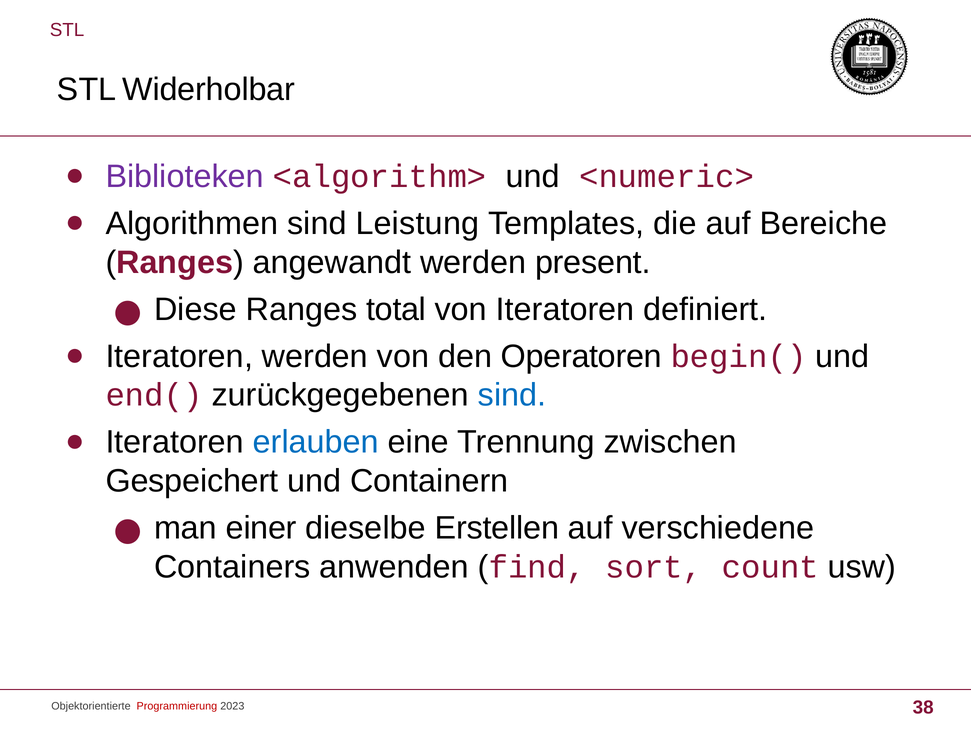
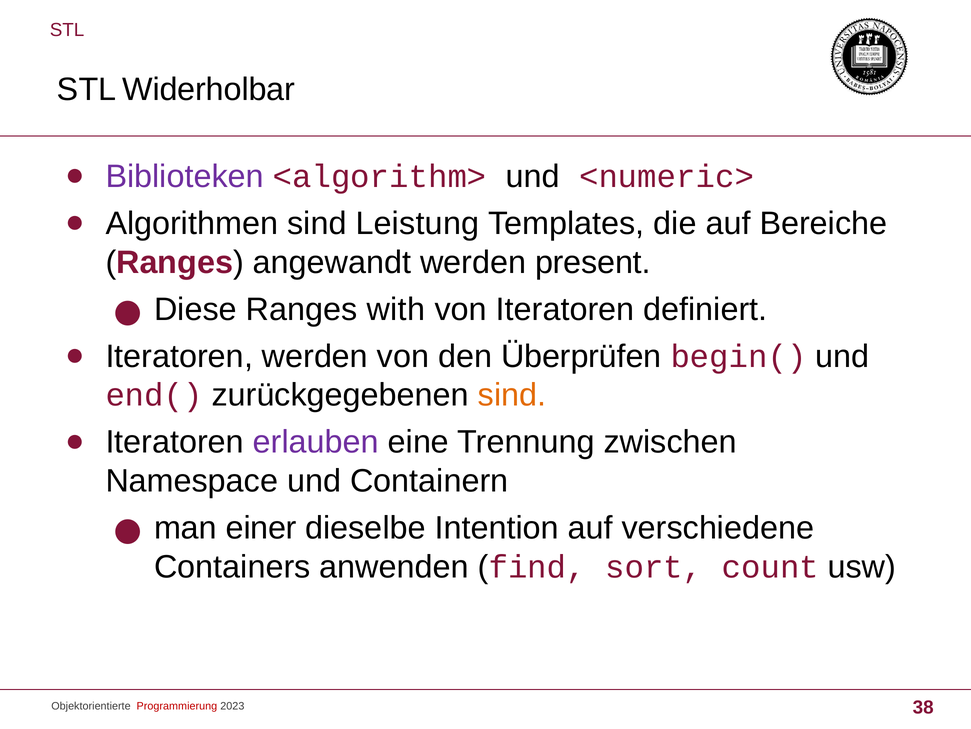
total: total -> with
Operatoren: Operatoren -> Überprüfen
sind at (512, 395) colour: blue -> orange
erlauben colour: blue -> purple
Gespeichert: Gespeichert -> Namespace
Erstellen: Erstellen -> Intention
